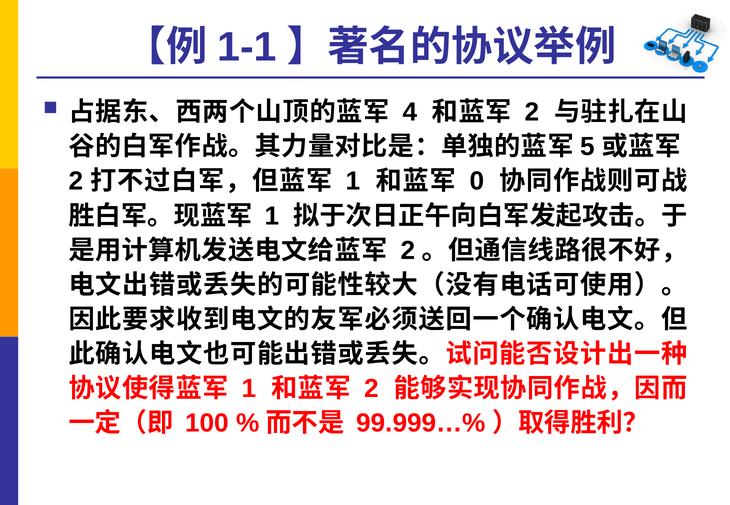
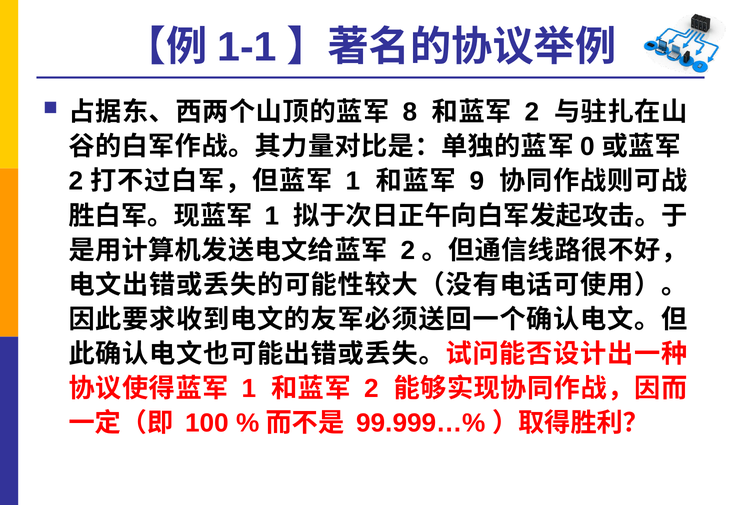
4: 4 -> 8
5: 5 -> 0
0: 0 -> 9
